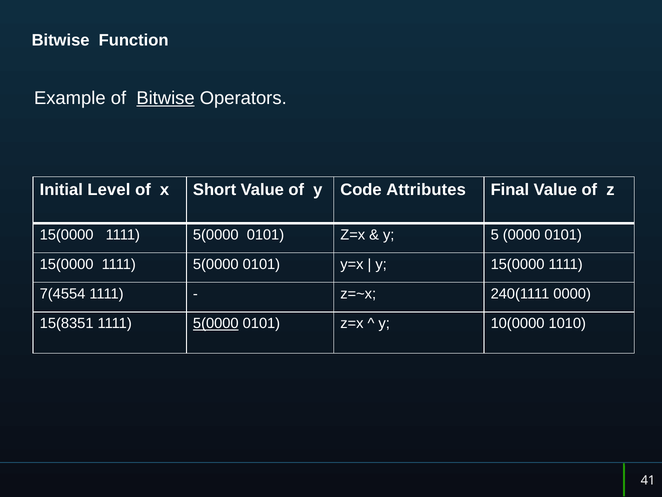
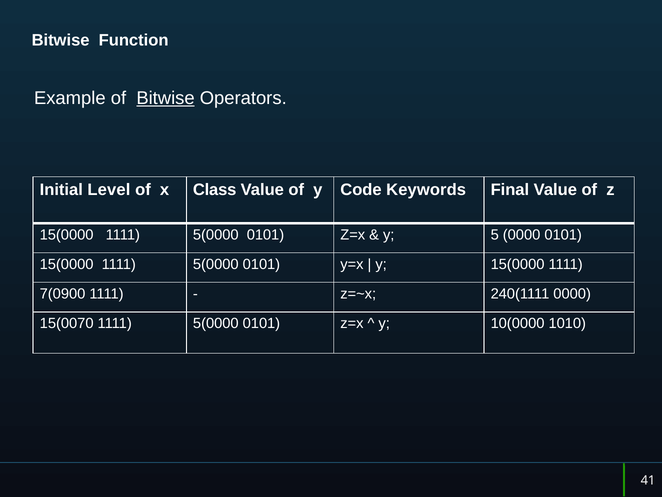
Short: Short -> Class
Attributes: Attributes -> Keywords
7(4554: 7(4554 -> 7(0900
15(8351: 15(8351 -> 15(0070
5(0000 at (216, 323) underline: present -> none
